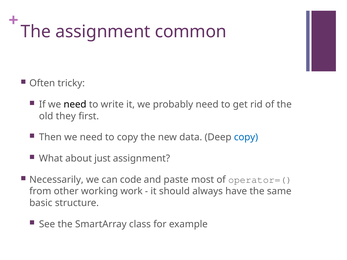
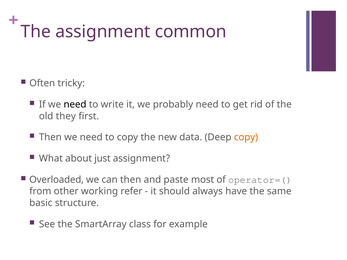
copy at (246, 137) colour: blue -> orange
Necessarily: Necessarily -> Overloaded
can code: code -> then
work: work -> refer
